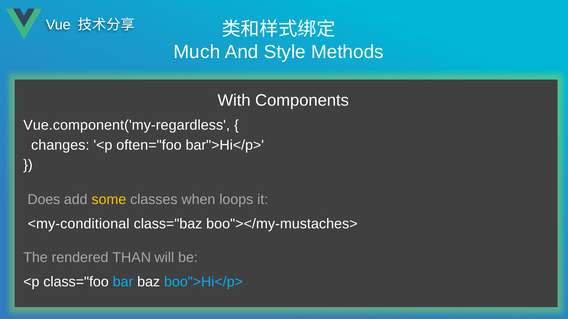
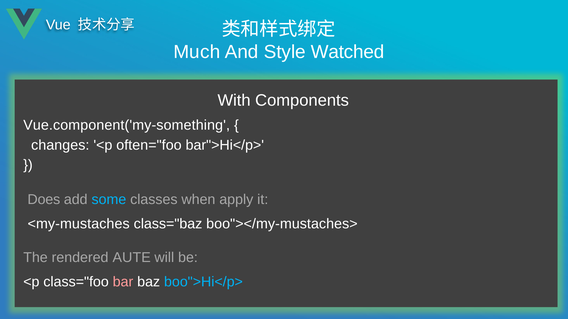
Methods: Methods -> Watched
Vue.component('my-regardless: Vue.component('my-regardless -> Vue.component('my-something
some colour: yellow -> light blue
loops: loops -> apply
<my-conditional: <my-conditional -> <my-mustaches
THAN: THAN -> AUTE
bar colour: light blue -> pink
